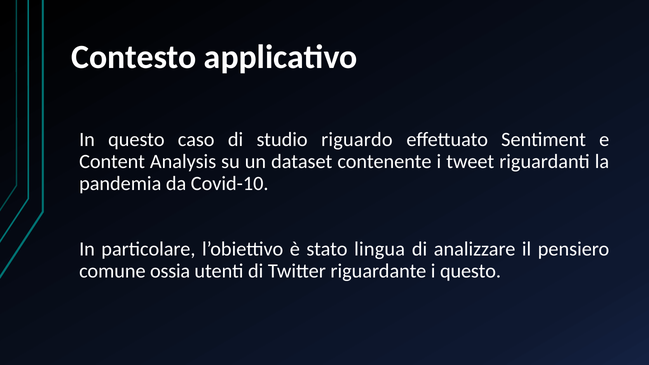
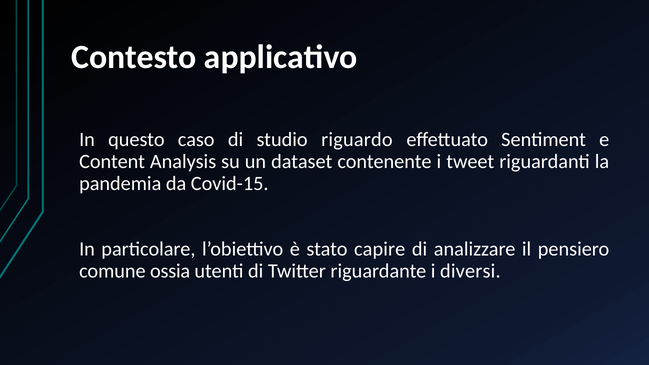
Covid-10: Covid-10 -> Covid-15
lingua: lingua -> capire
i questo: questo -> diversi
